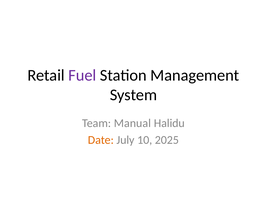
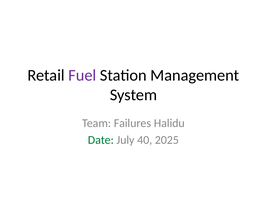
Manual: Manual -> Failures
Date colour: orange -> green
10: 10 -> 40
